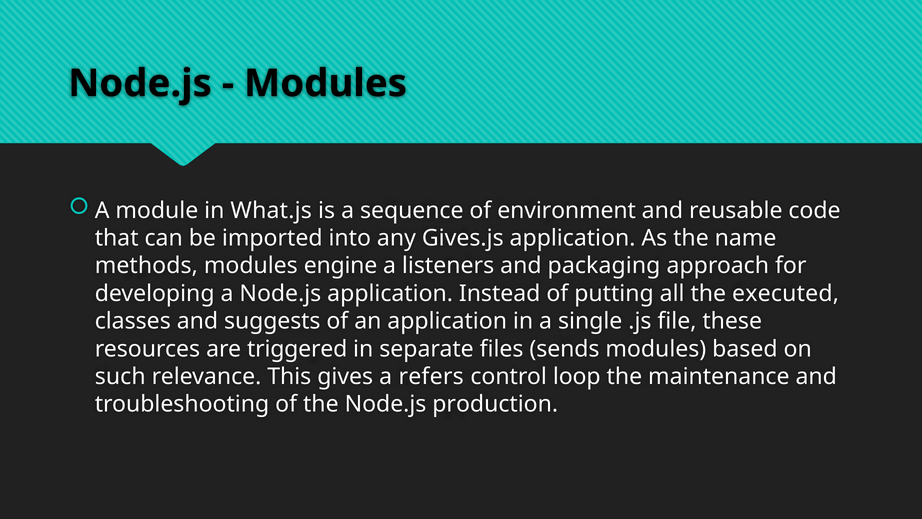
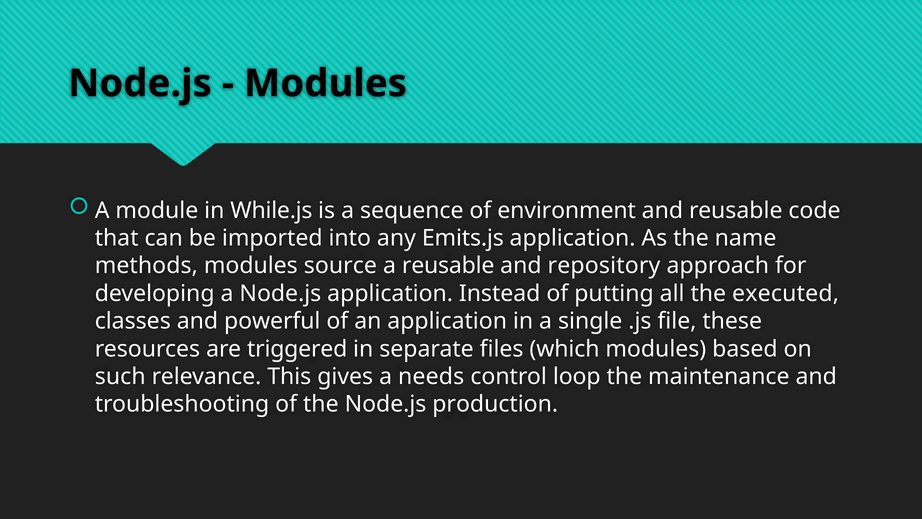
What.js: What.js -> While.js
Gives.js: Gives.js -> Emits.js
engine: engine -> source
a listeners: listeners -> reusable
packaging: packaging -> repository
suggests: suggests -> powerful
sends: sends -> which
refers: refers -> needs
